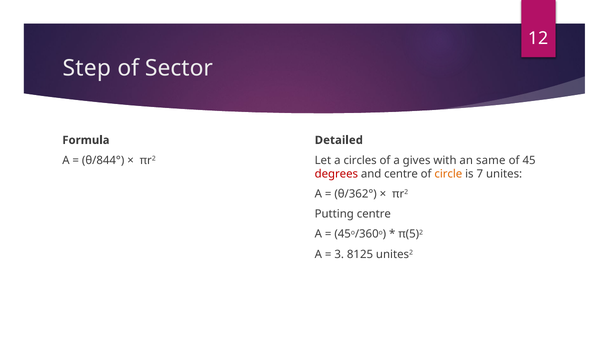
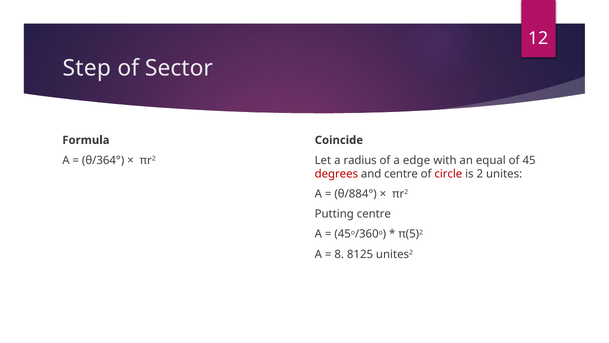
Detailed: Detailed -> Coincide
θ/844°: θ/844° -> θ/364°
circles: circles -> radius
gives: gives -> edge
same: same -> equal
circle colour: orange -> red
7: 7 -> 2
θ/362°: θ/362° -> θ/884°
3: 3 -> 8
